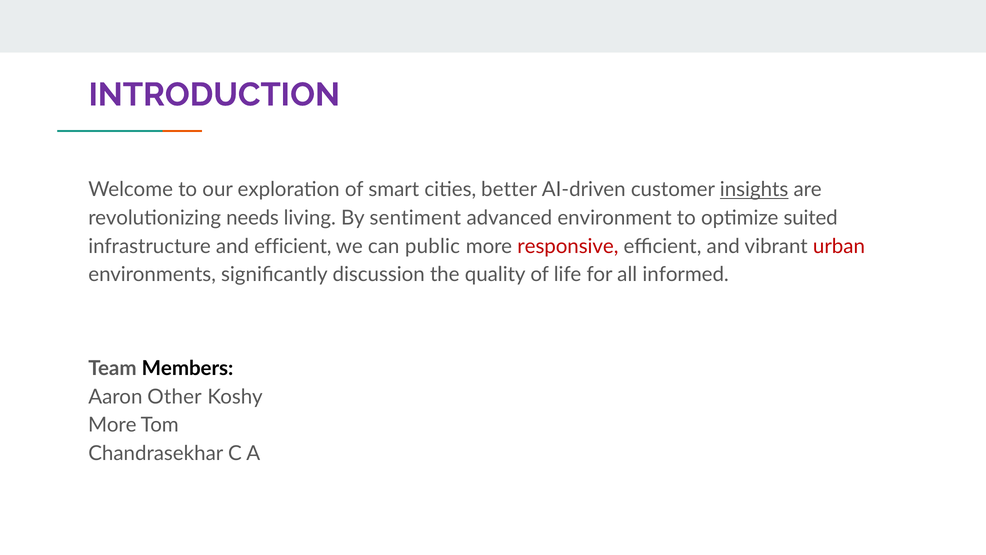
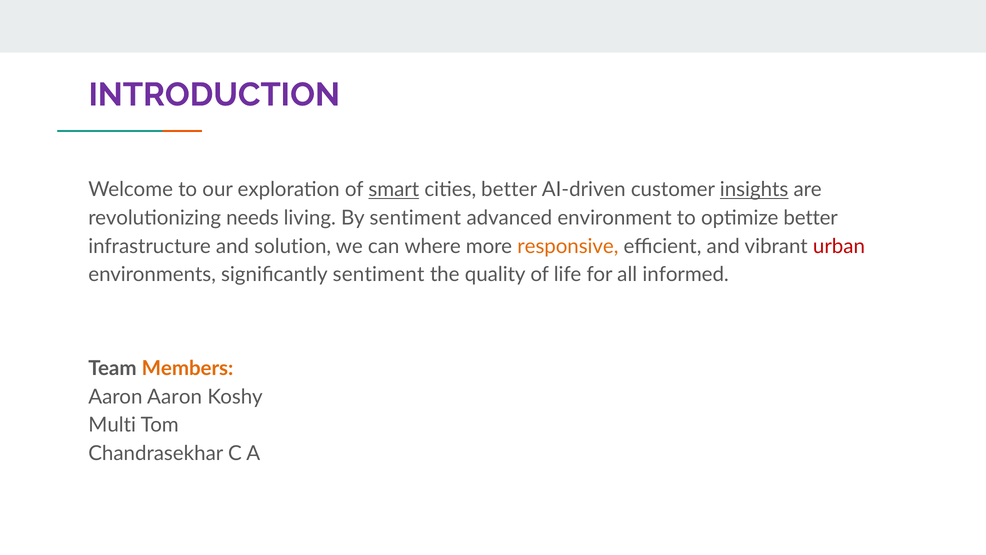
smart underline: none -> present
optimize suited: suited -> better
and efficient: efficient -> solution
public: public -> where
responsive colour: red -> orange
significantly discussion: discussion -> sentiment
Members colour: black -> orange
Aaron Other: Other -> Aaron
More at (112, 425): More -> Multi
